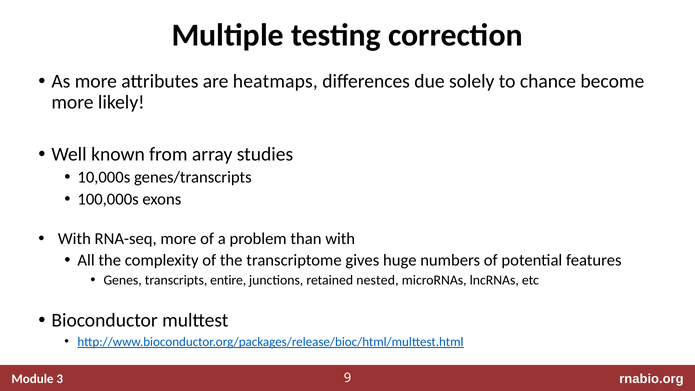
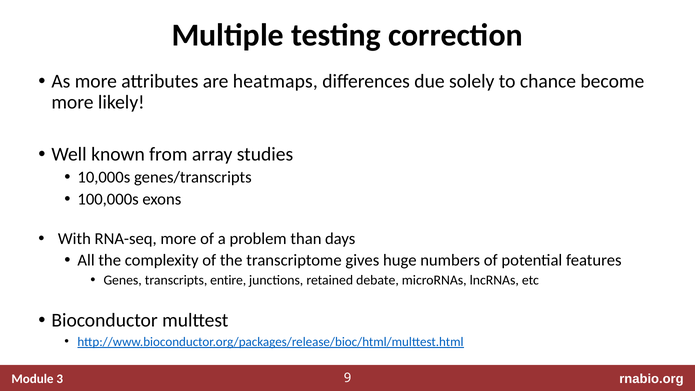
than with: with -> days
nested: nested -> debate
